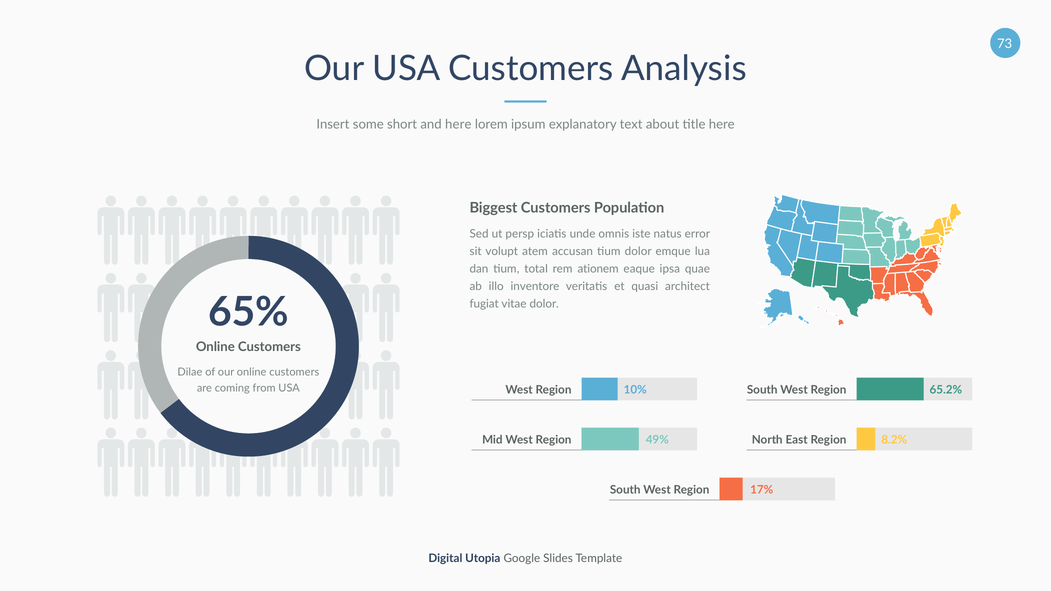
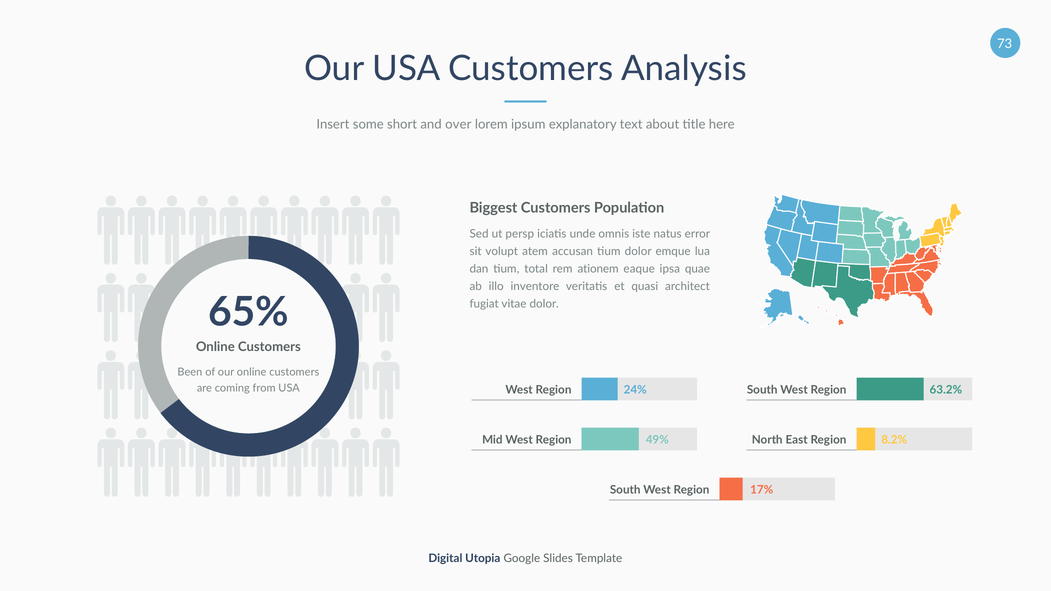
and here: here -> over
Dilae: Dilae -> Been
10%: 10% -> 24%
65.2%: 65.2% -> 63.2%
